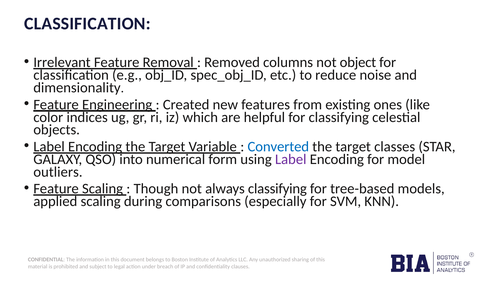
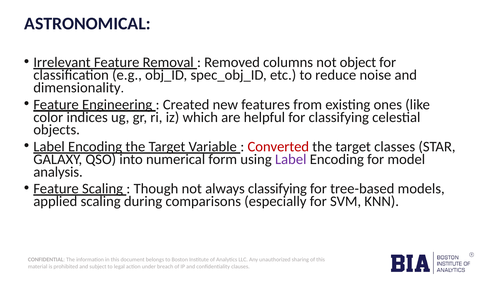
CLASSIFICATION at (87, 24): CLASSIFICATION -> ASTRONOMICAL
Converted colour: blue -> red
outliers: outliers -> analysis
